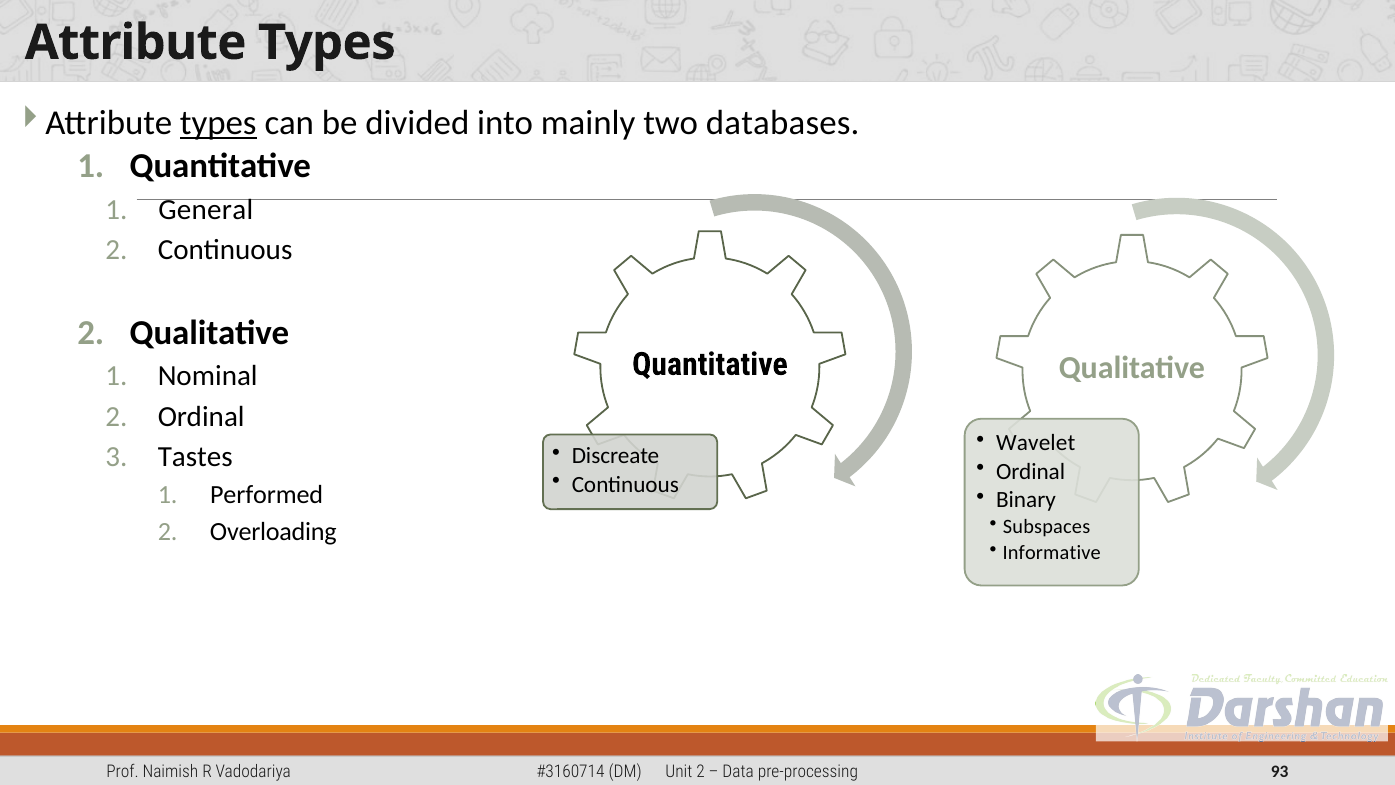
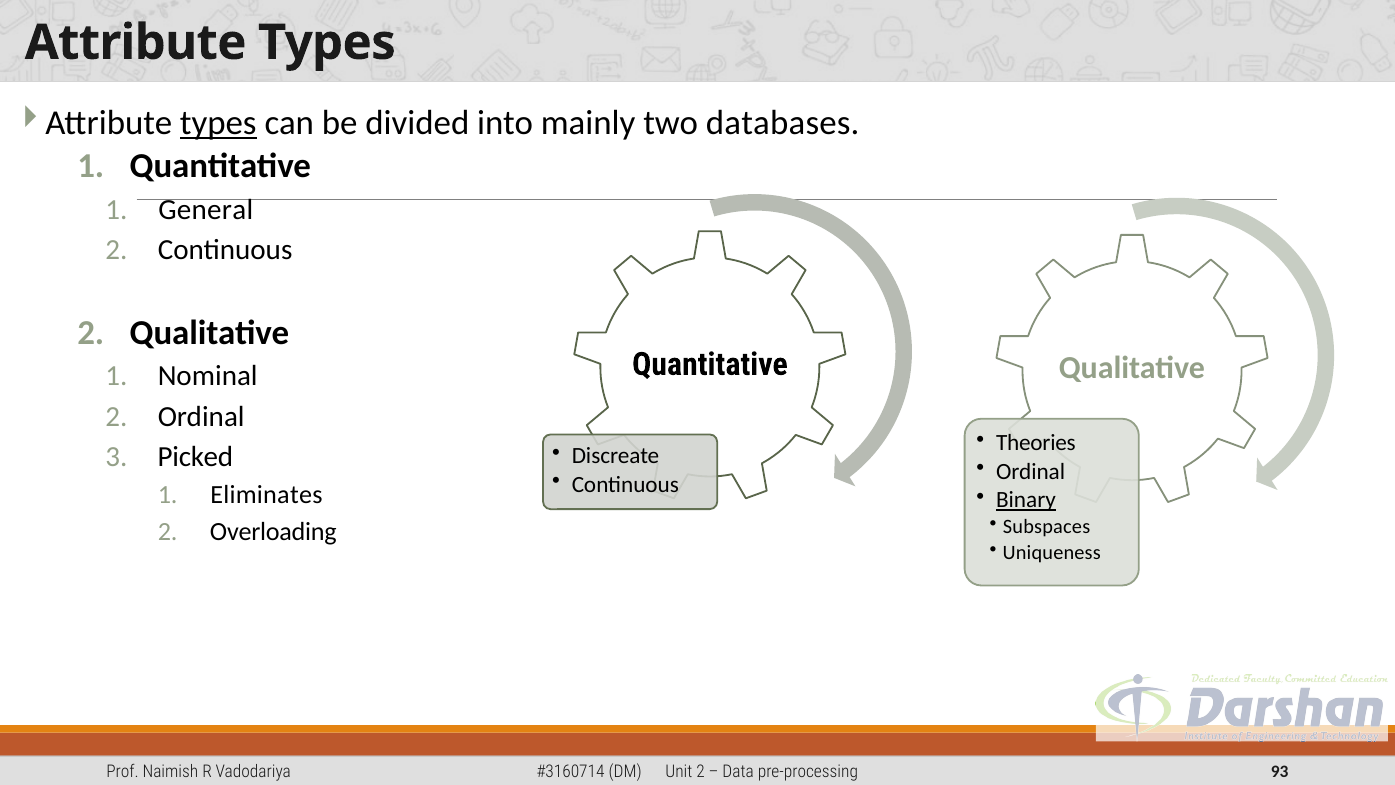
Wavelet: Wavelet -> Theories
Tastes: Tastes -> Picked
Performed: Performed -> Eliminates
Binary underline: none -> present
Informative: Informative -> Uniqueness
